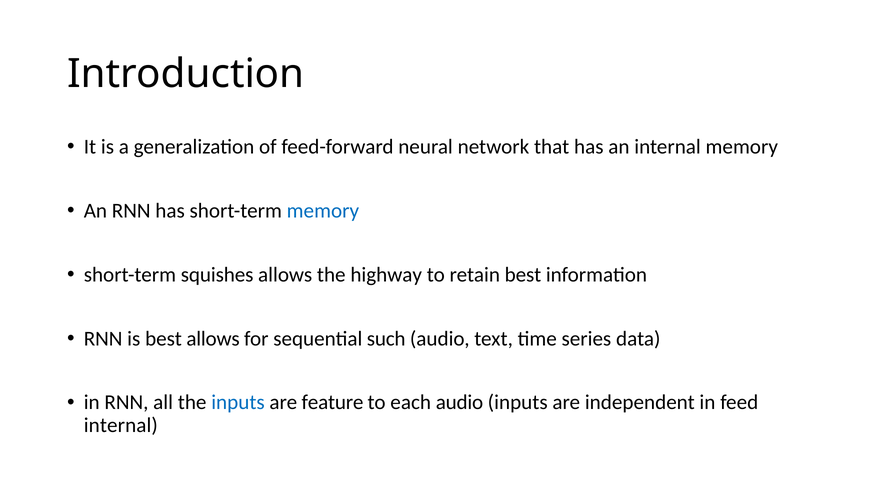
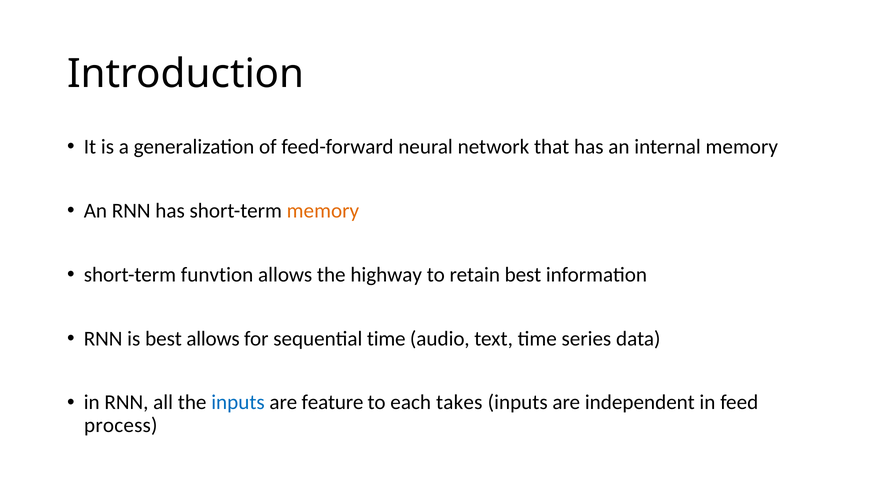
memory at (323, 211) colour: blue -> orange
squishes: squishes -> funvtion
sequential such: such -> time
each audio: audio -> takes
internal at (121, 425): internal -> process
